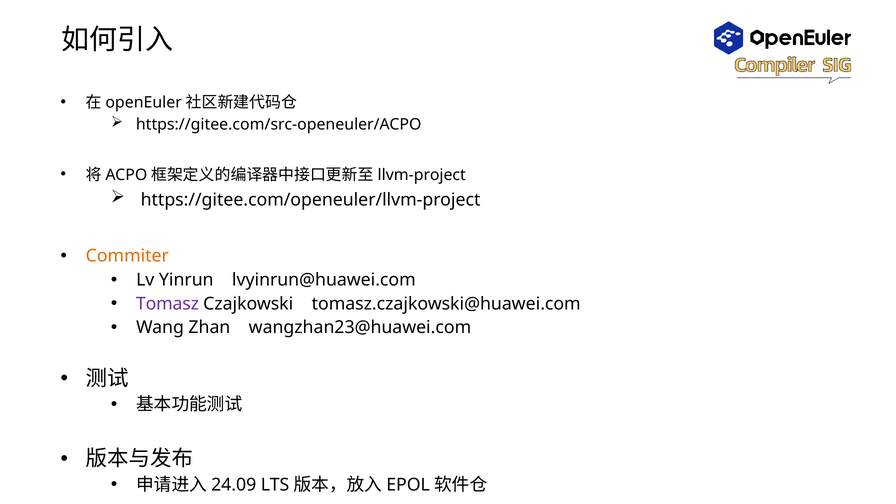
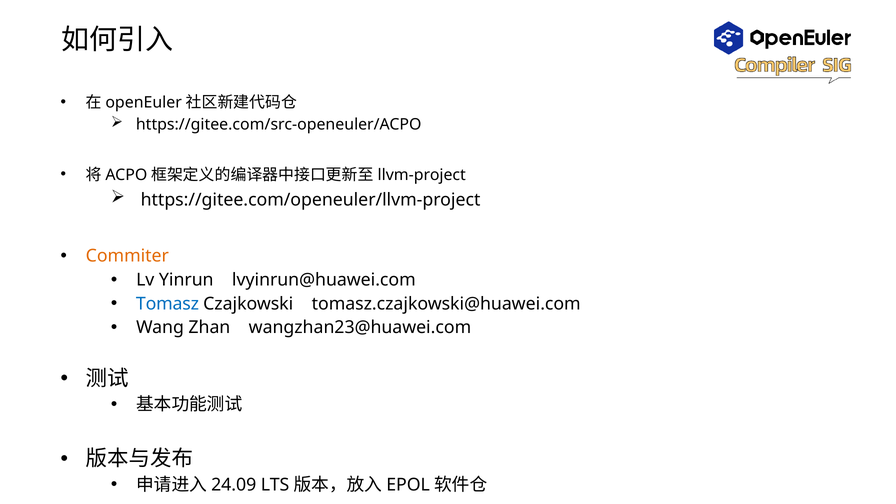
Tomasz colour: purple -> blue
